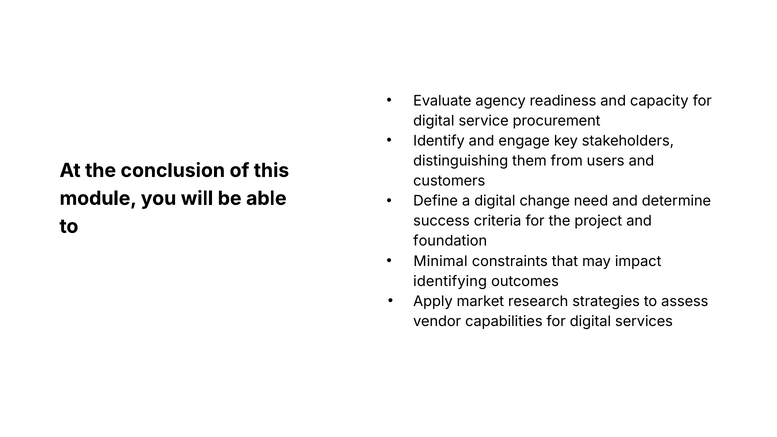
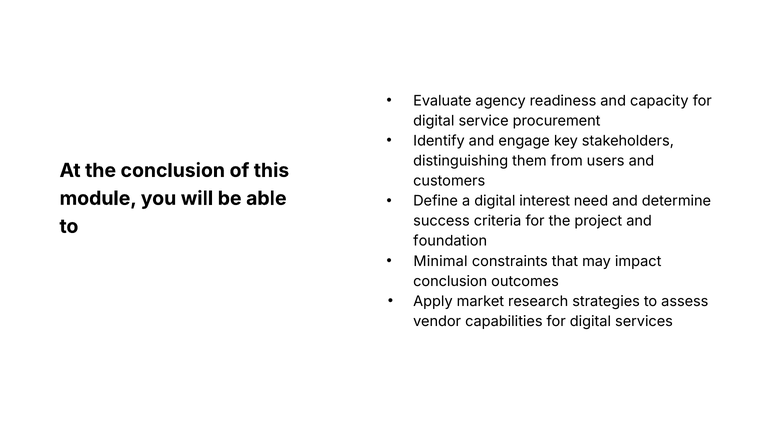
change: change -> interest
identifying at (450, 281): identifying -> conclusion
